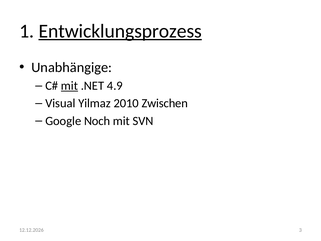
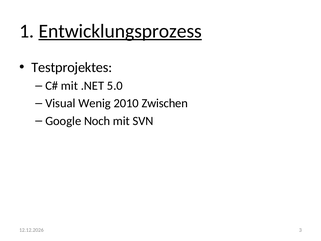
Unabhängige: Unabhängige -> Testprojektes
mit at (69, 86) underline: present -> none
4.9: 4.9 -> 5.0
Yilmaz: Yilmaz -> Wenig
